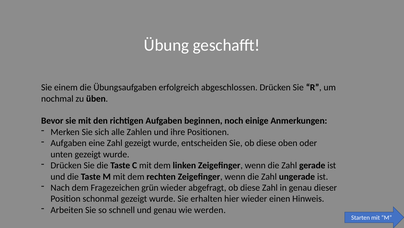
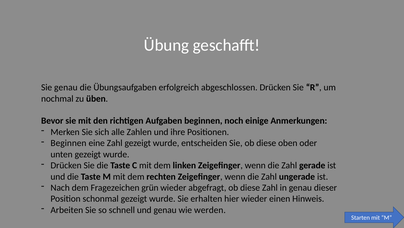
Sie einem: einem -> genau
Aufgaben at (69, 143): Aufgaben -> Beginnen
